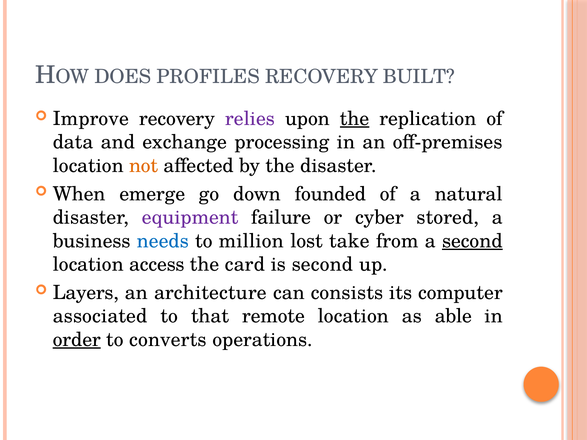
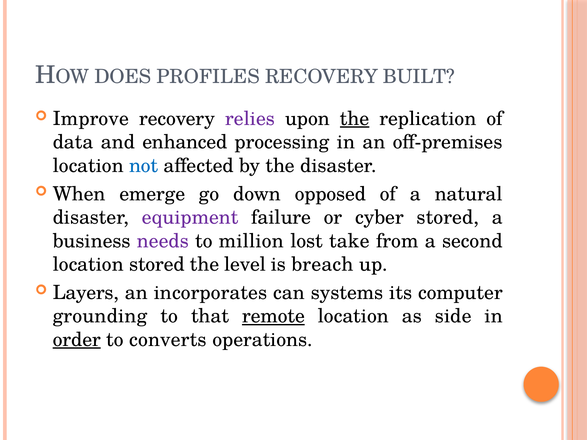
exchange: exchange -> enhanced
not colour: orange -> blue
founded: founded -> opposed
needs colour: blue -> purple
second at (472, 241) underline: present -> none
location access: access -> stored
card: card -> level
is second: second -> breach
architecture: architecture -> incorporates
consists: consists -> systems
associated: associated -> grounding
remote underline: none -> present
able: able -> side
